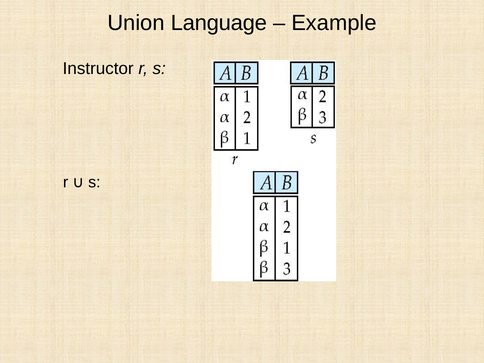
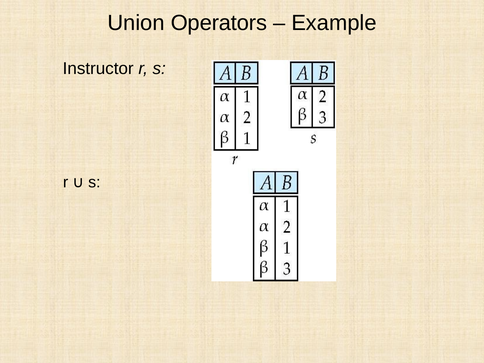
Language: Language -> Operators
